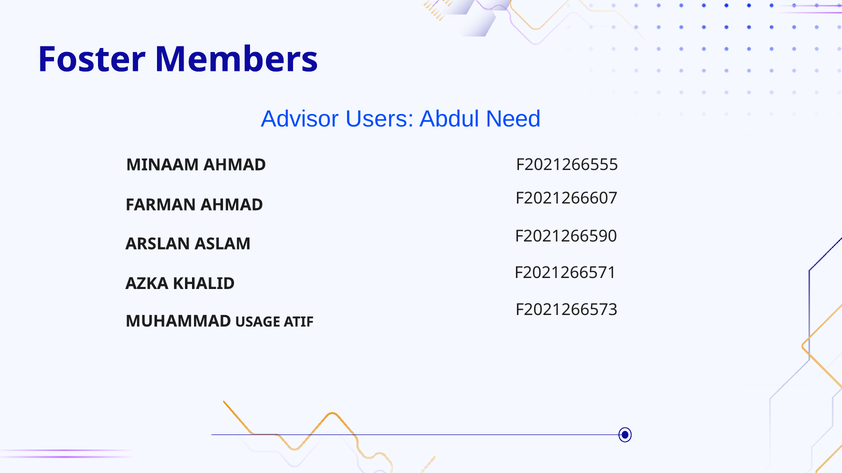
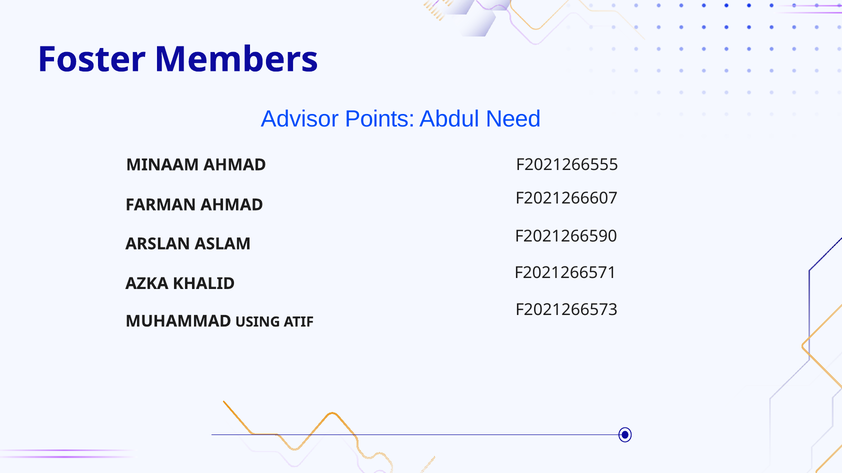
Users: Users -> Points
USAGE: USAGE -> USING
